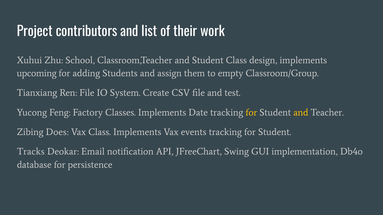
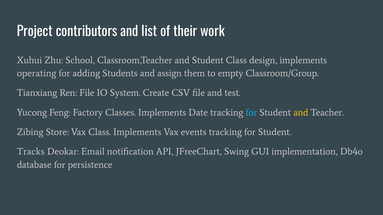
upcoming: upcoming -> operating
for at (251, 113) colour: yellow -> light blue
Does: Does -> Store
